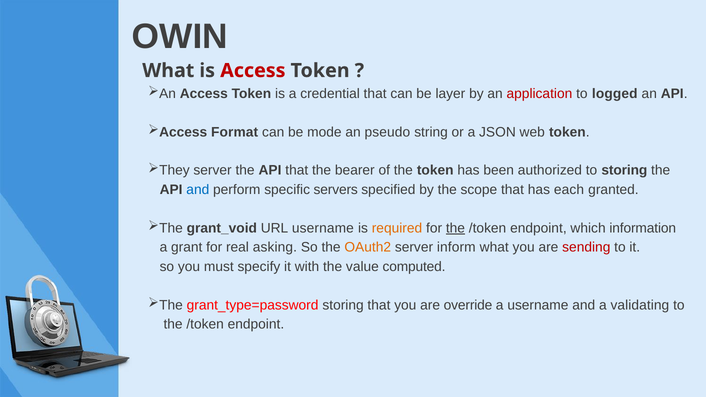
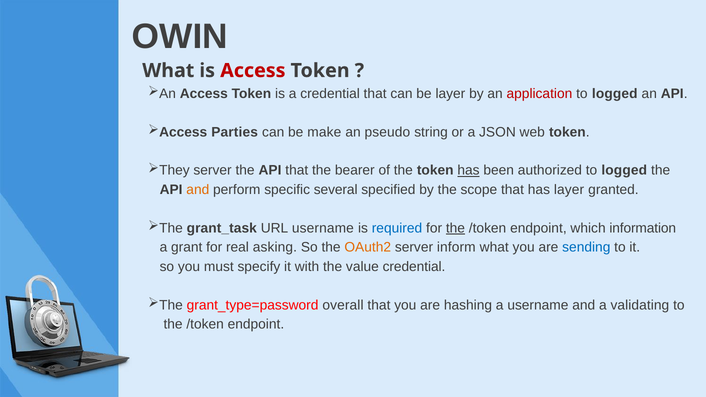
Format: Format -> Parties
mode: mode -> make
has at (469, 170) underline: none -> present
authorized to storing: storing -> logged
and at (198, 190) colour: blue -> orange
servers: servers -> several
has each: each -> layer
grant_void: grant_void -> grant_task
required colour: orange -> blue
sending colour: red -> blue
value computed: computed -> credential
grant_type=password storing: storing -> overall
override: override -> hashing
